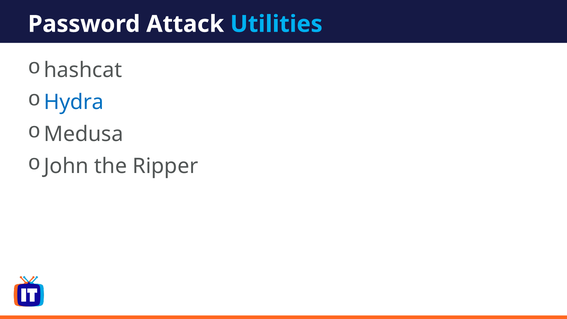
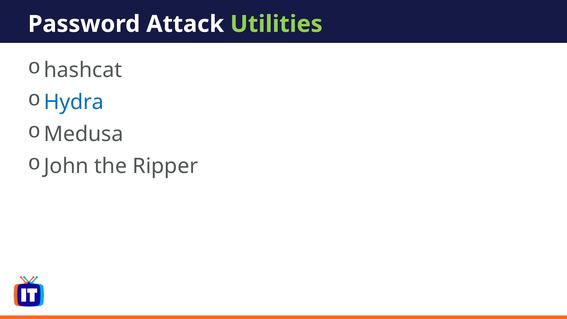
Utilities colour: light blue -> light green
